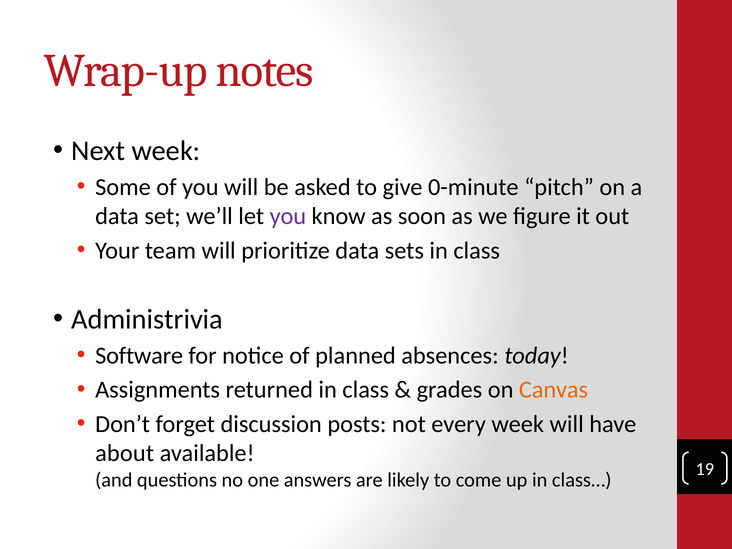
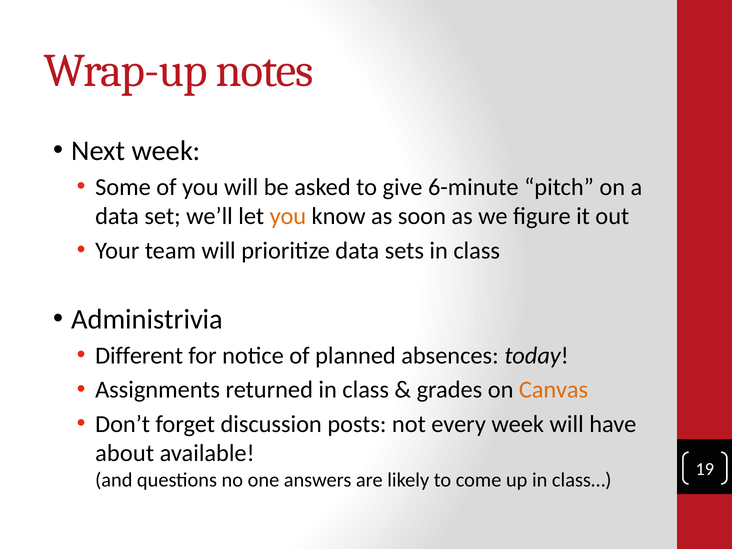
0-minute: 0-minute -> 6-minute
you at (288, 216) colour: purple -> orange
Software: Software -> Different
